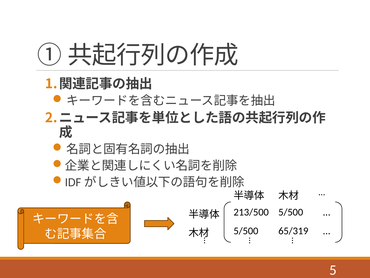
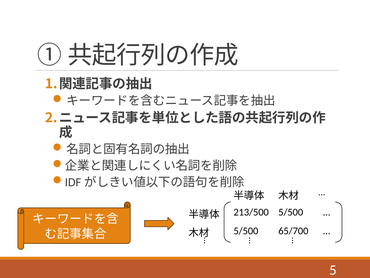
65/319: 65/319 -> 65/700
